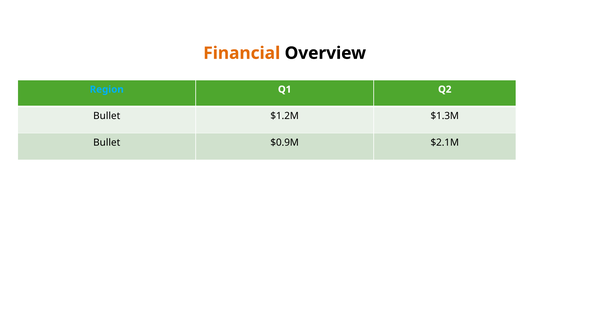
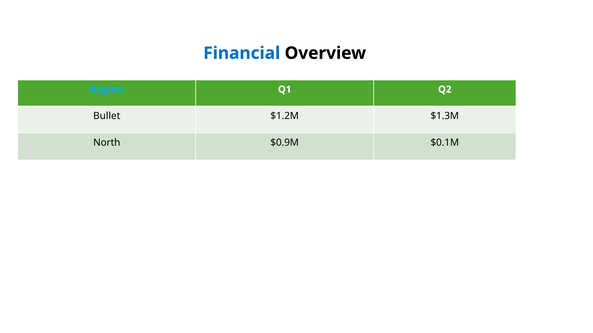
Financial colour: orange -> blue
Bullet at (107, 143): Bullet -> North
$2.1M: $2.1M -> $0.1M
